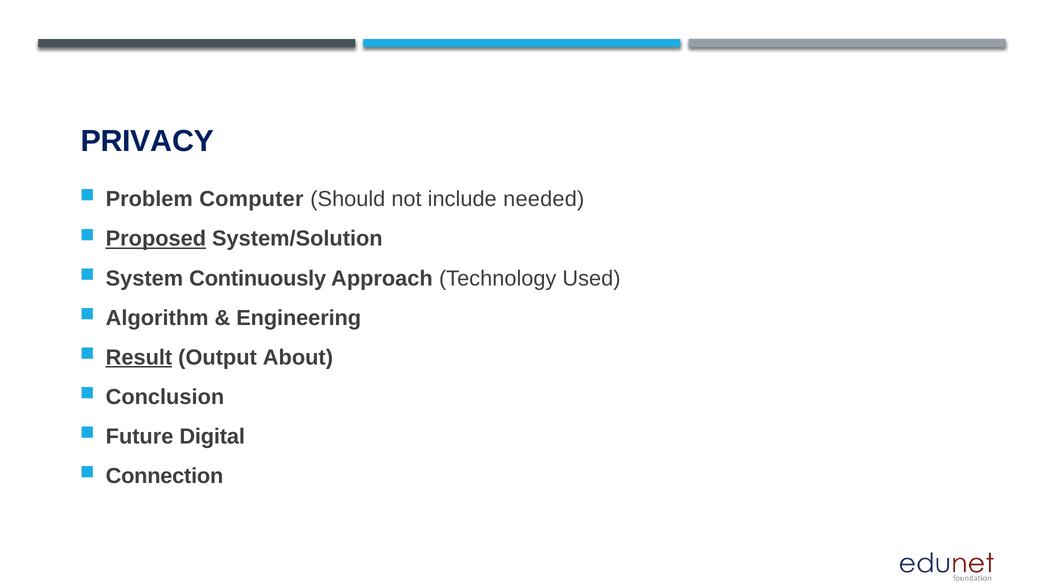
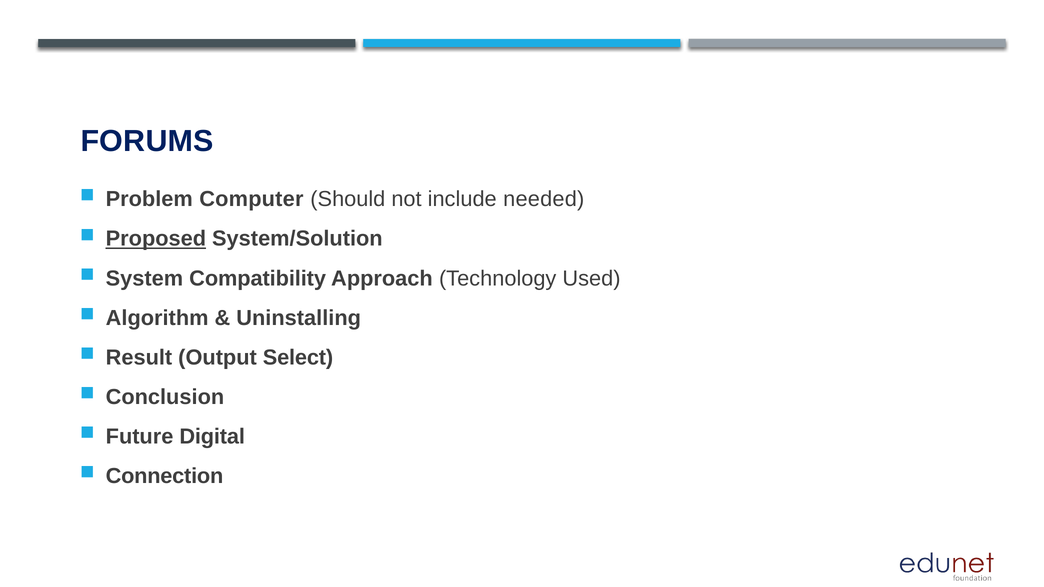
PRIVACY: PRIVACY -> FORUMS
Continuously: Continuously -> Compatibility
Engineering: Engineering -> Uninstalling
Result underline: present -> none
About: About -> Select
